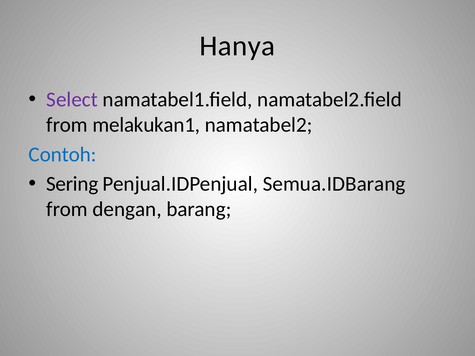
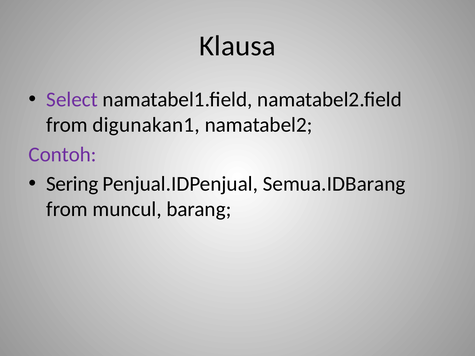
Hanya: Hanya -> Klausa
melakukan1: melakukan1 -> digunakan1
Contoh colour: blue -> purple
dengan: dengan -> muncul
